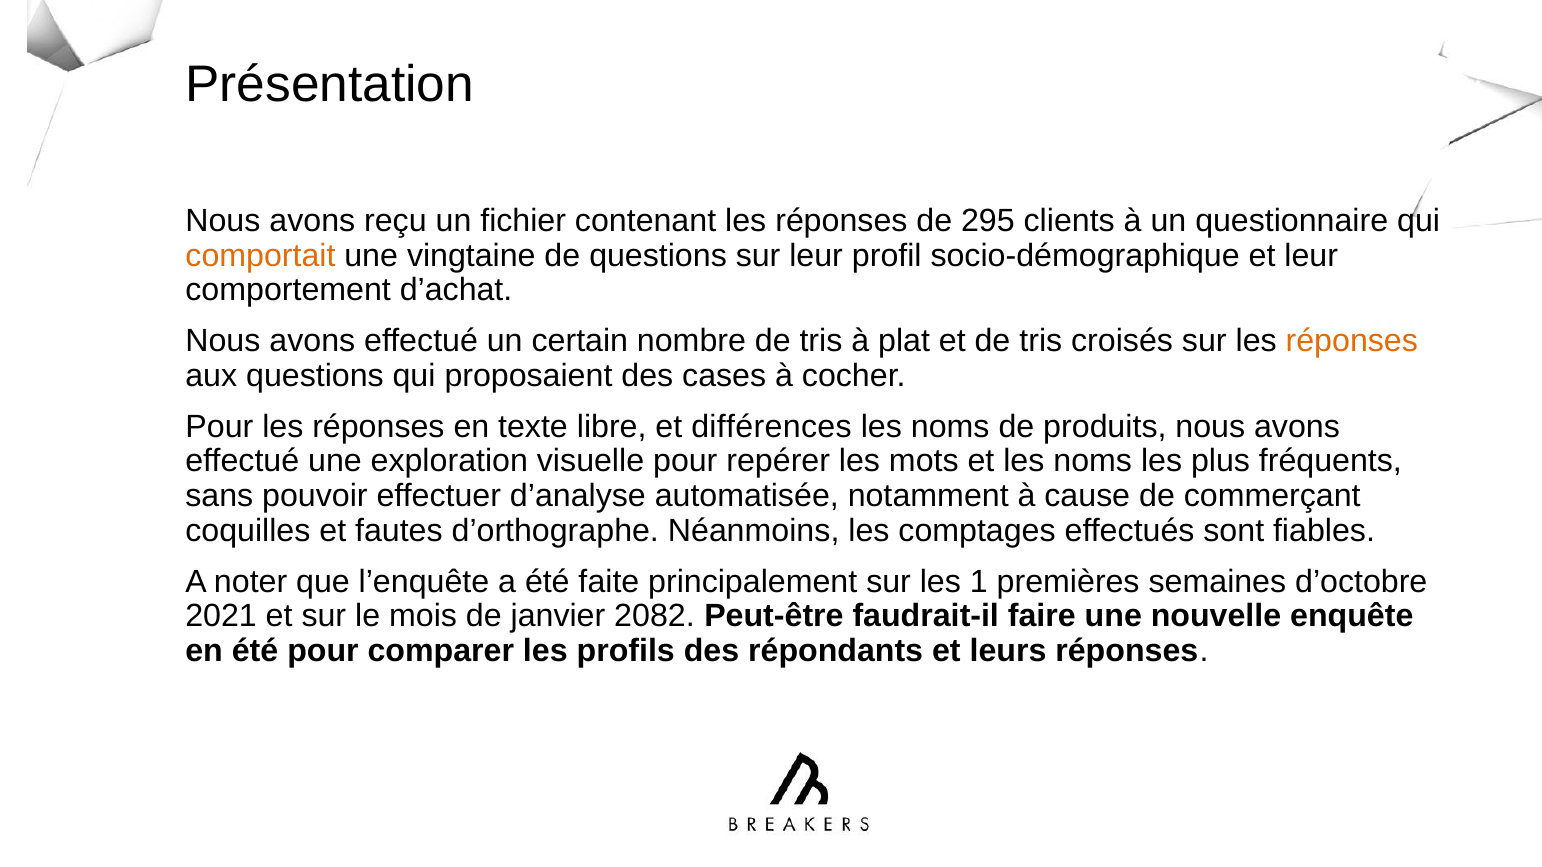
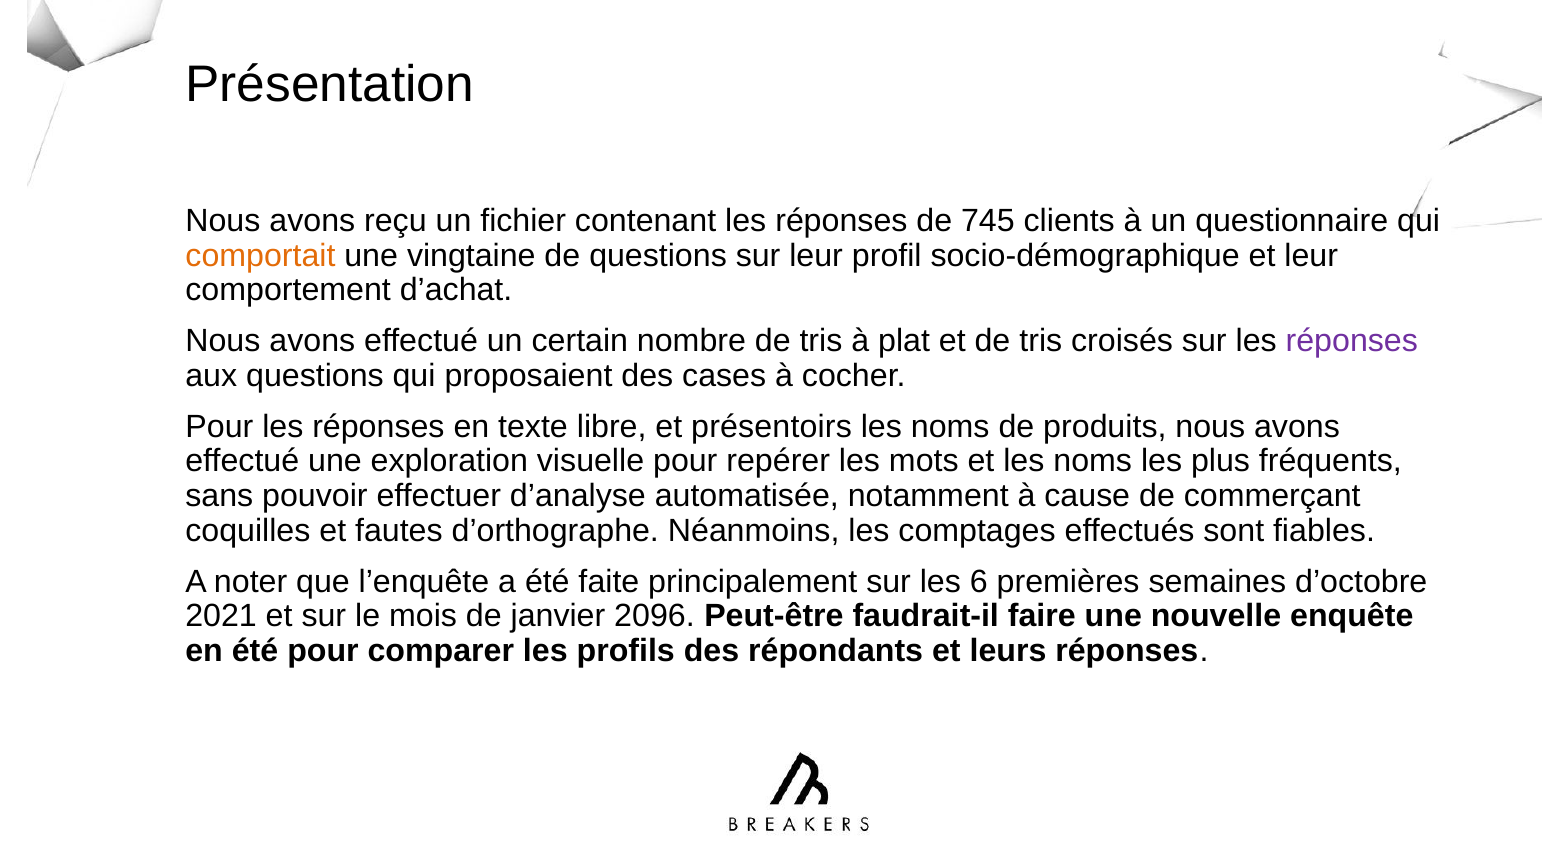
295: 295 -> 745
réponses at (1352, 341) colour: orange -> purple
différences: différences -> présentoirs
1: 1 -> 6
2082: 2082 -> 2096
